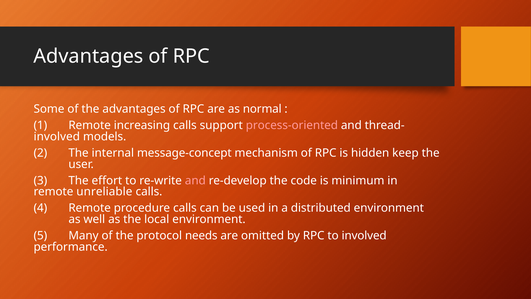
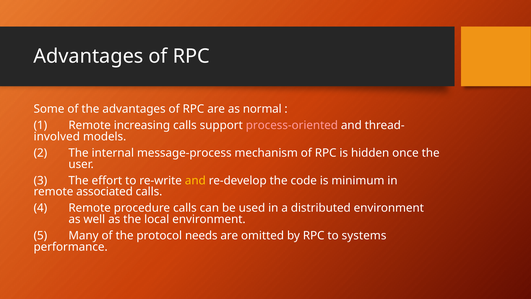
message-concept: message-concept -> message-process
keep: keep -> once
and at (195, 180) colour: pink -> yellow
unreliable: unreliable -> associated
to involved: involved -> systems
